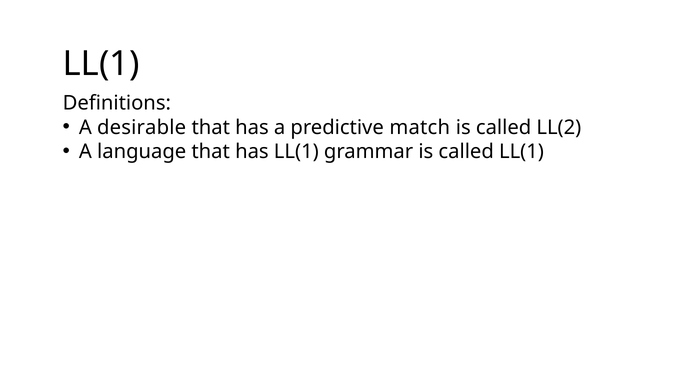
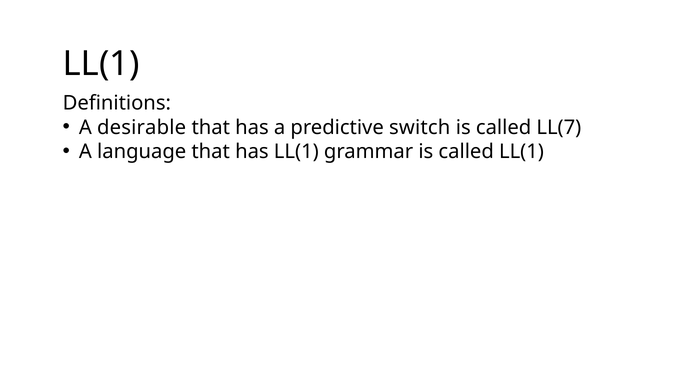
match: match -> switch
LL(2: LL(2 -> LL(7
